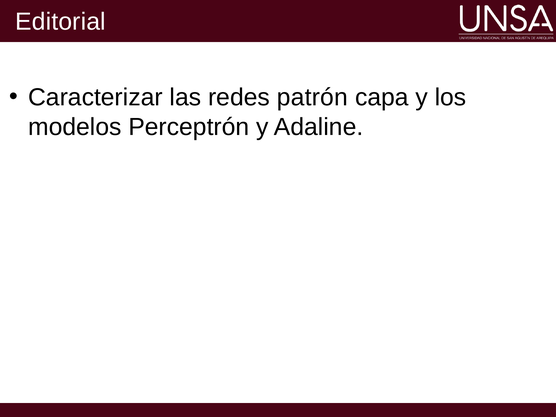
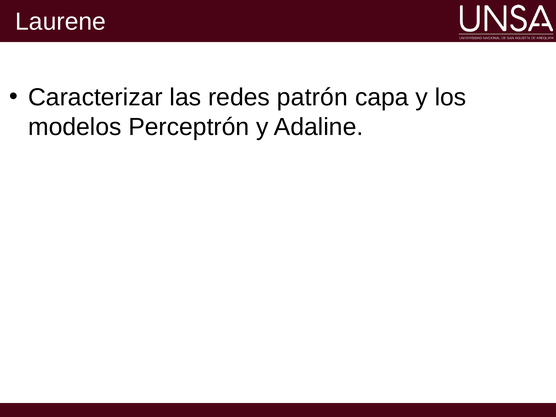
Editorial: Editorial -> Laurene
